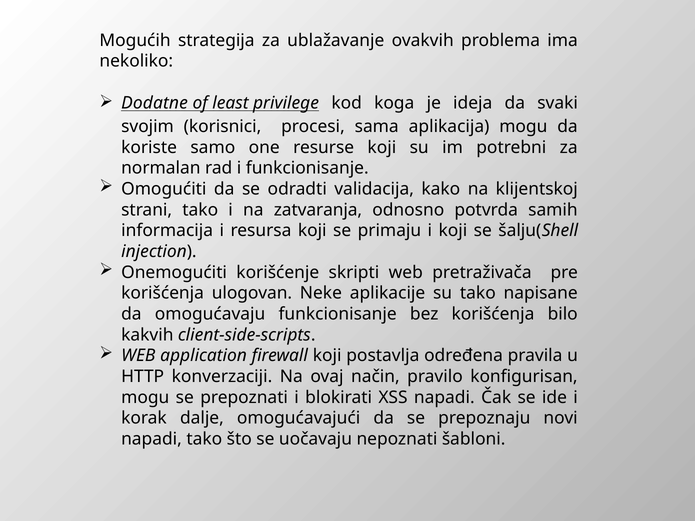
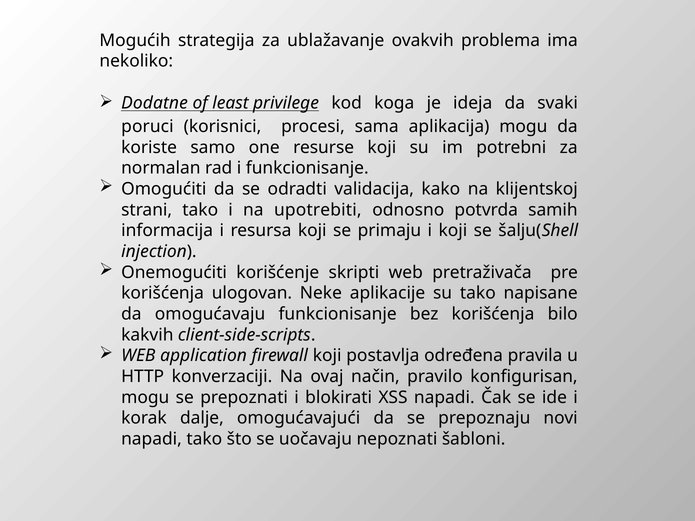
svojim: svojim -> poruci
zatvaranja: zatvaranja -> upotrebiti
